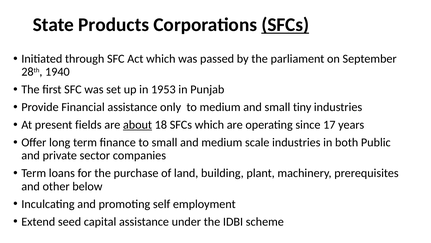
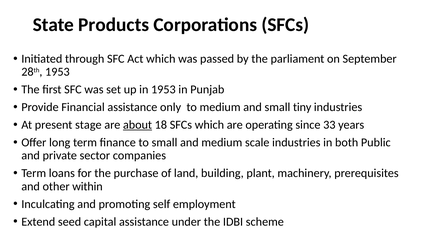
SFCs at (285, 25) underline: present -> none
28th 1940: 1940 -> 1953
fields: fields -> stage
17: 17 -> 33
below: below -> within
